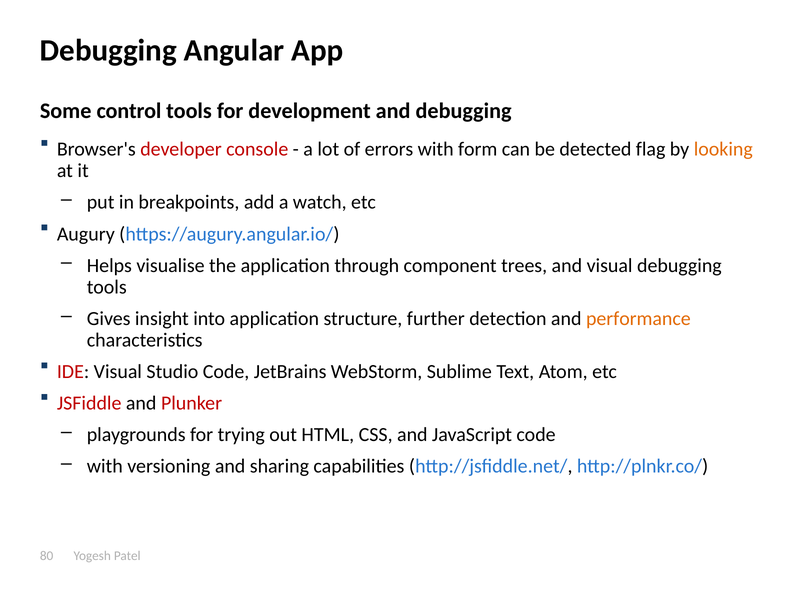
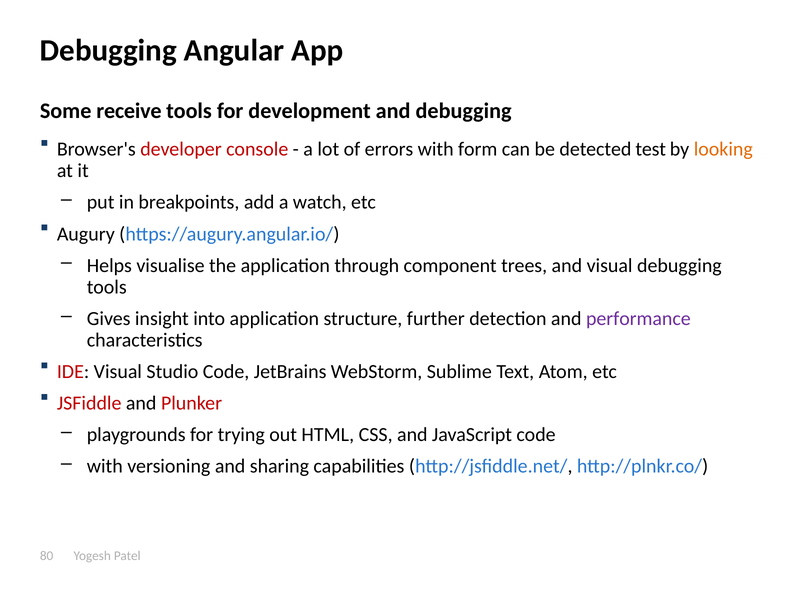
control: control -> receive
flag: flag -> test
performance colour: orange -> purple
